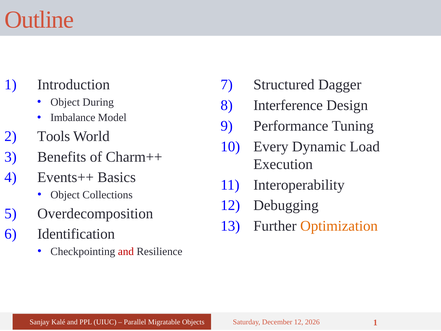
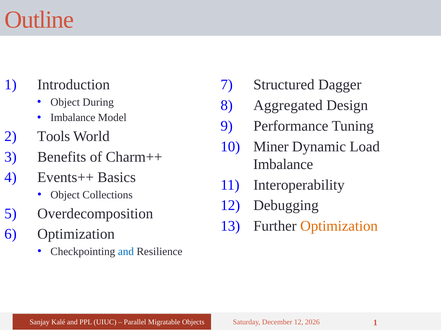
Interference: Interference -> Aggregated
Every: Every -> Miner
Execution at (283, 164): Execution -> Imbalance
Identification at (76, 234): Identification -> Optimization
and at (126, 251) colour: red -> blue
